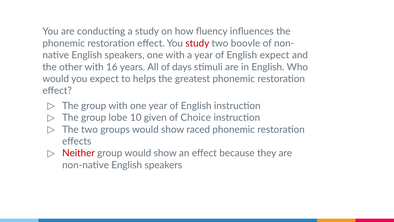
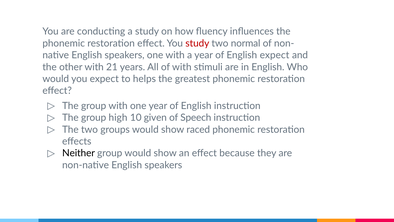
boovle: boovle -> normal
16: 16 -> 21
of days: days -> with
lobe: lobe -> high
Choice: Choice -> Speech
Neither colour: red -> black
